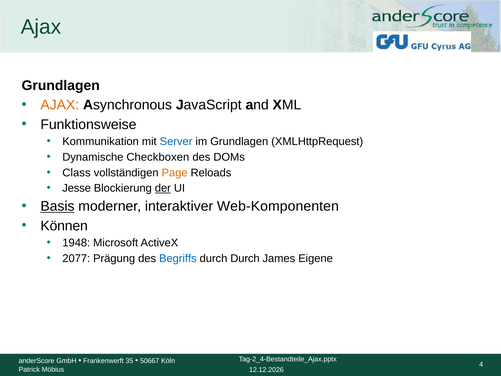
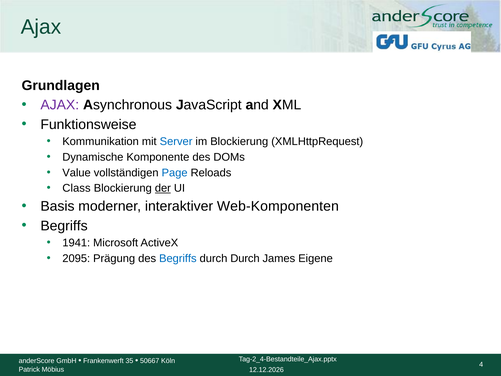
AJAX at (60, 105) colour: orange -> purple
im Grundlagen: Grundlagen -> Blockierung
Checkboxen: Checkboxen -> Komponente
Class: Class -> Value
Page colour: orange -> blue
Jesse: Jesse -> Class
Basis underline: present -> none
Können at (64, 226): Können -> Begriffs
1948: 1948 -> 1941
2077: 2077 -> 2095
